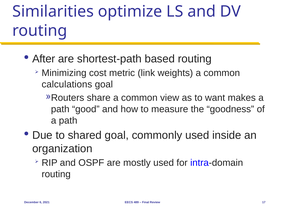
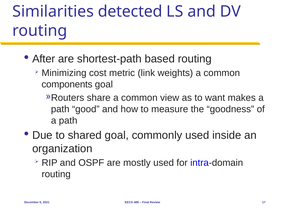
optimize: optimize -> detected
calculations: calculations -> components
